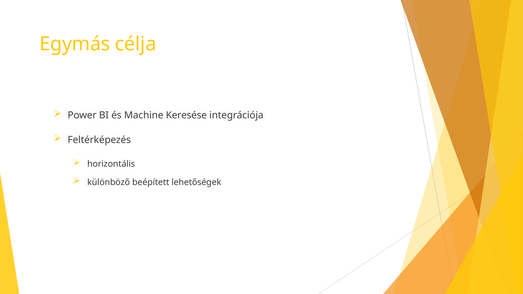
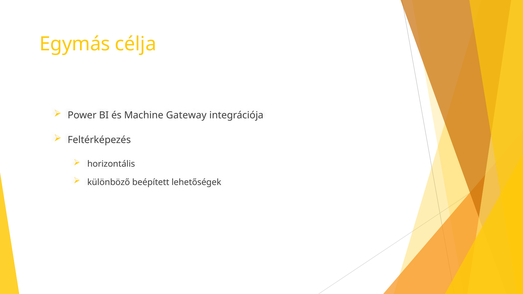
Keresése: Keresése -> Gateway
